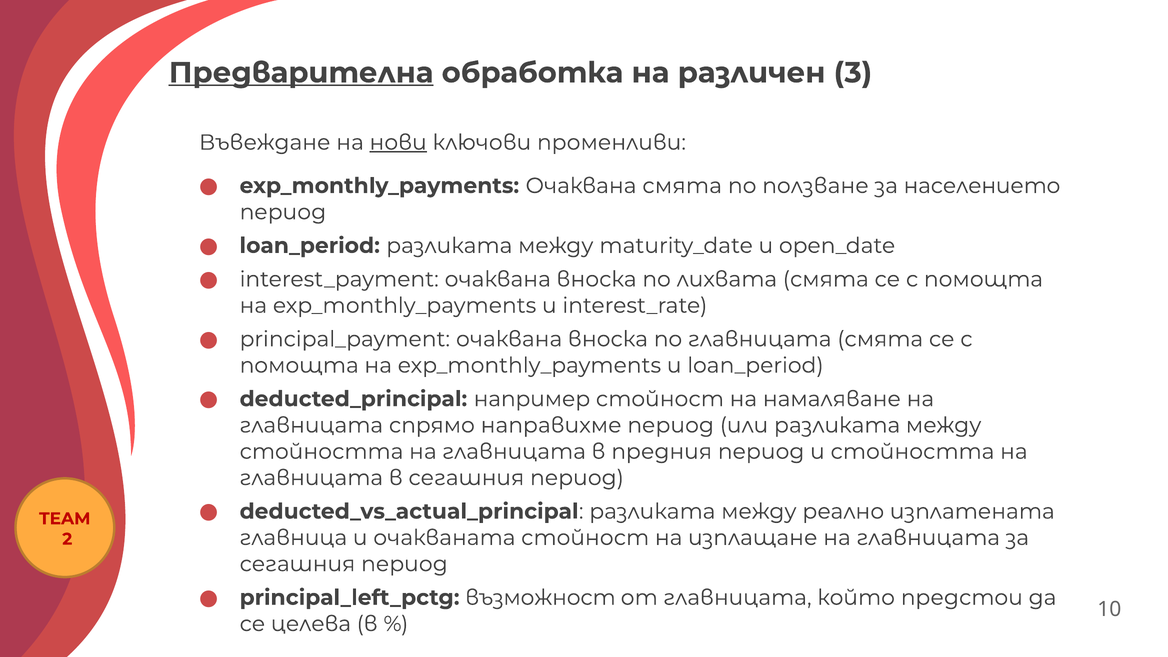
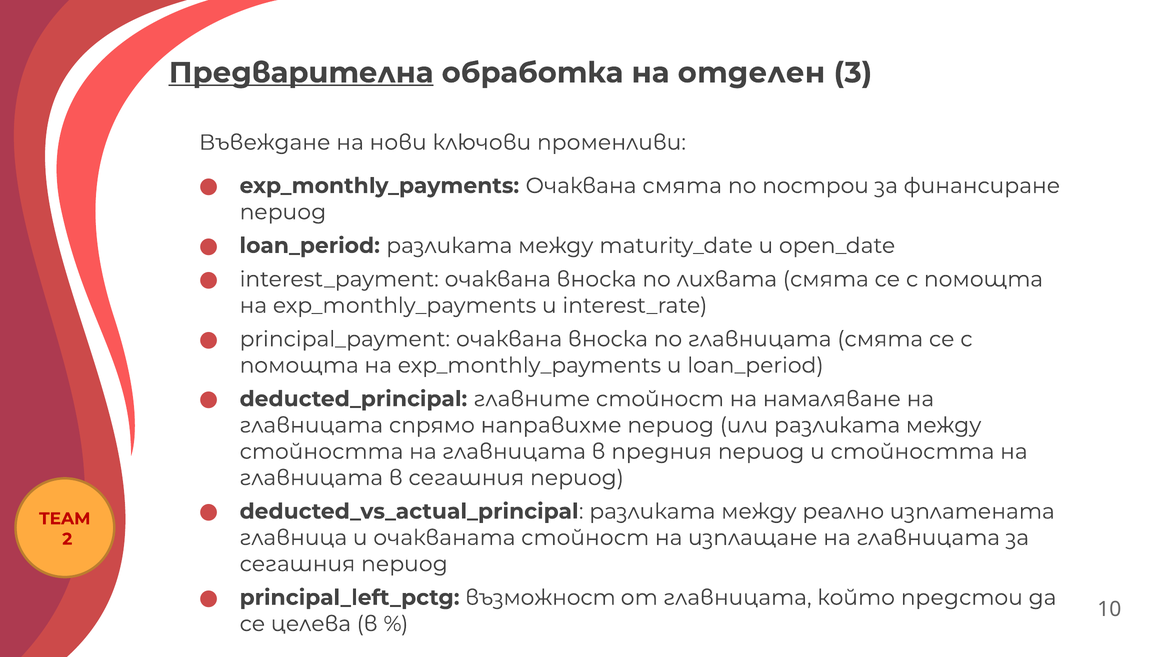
различен: различен -> отделен
нови underline: present -> none
ползване: ползване -> построи
населението: населението -> финансиране
например: например -> главните
